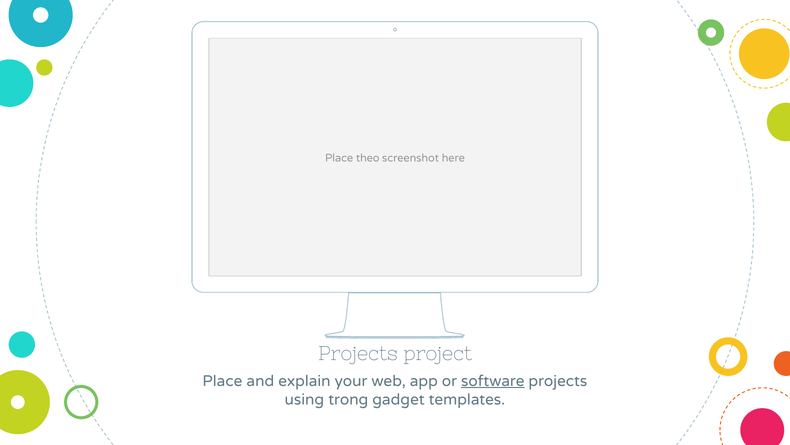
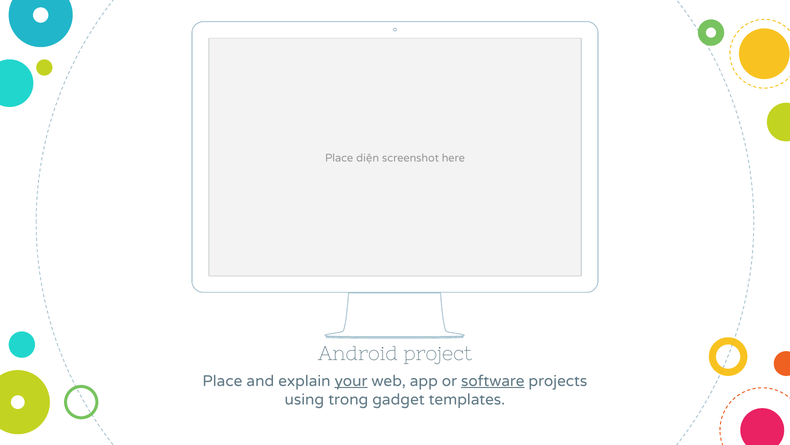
theo: theo -> diện
Projects at (358, 353): Projects -> Android
your underline: none -> present
